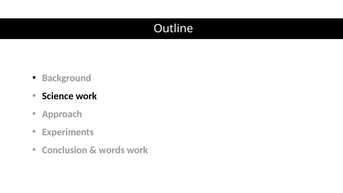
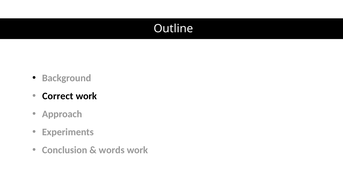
Science: Science -> Correct
